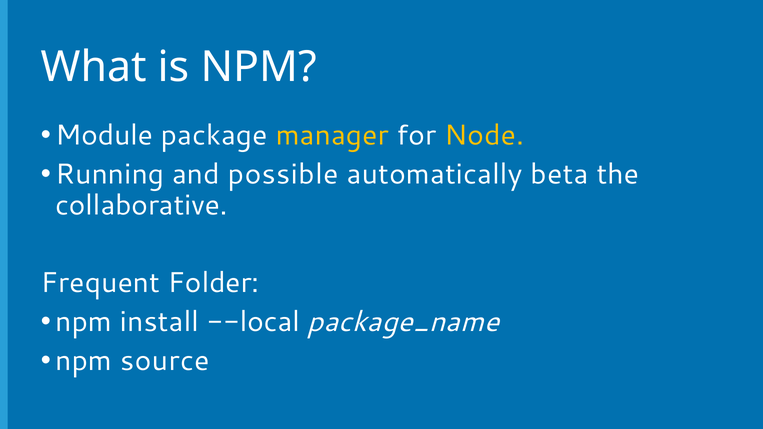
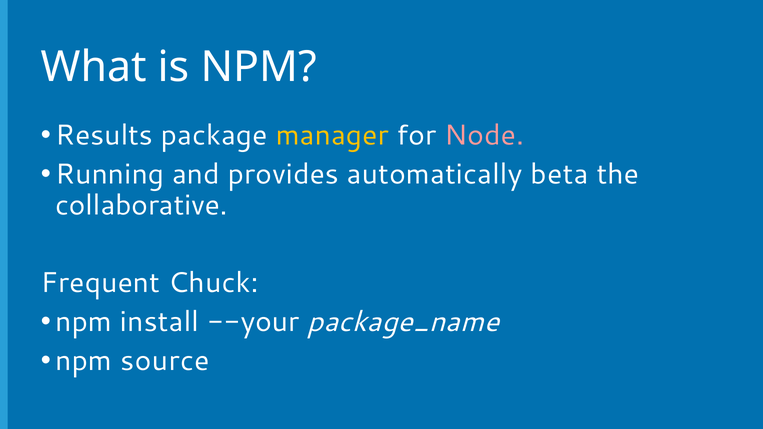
Module: Module -> Results
Node colour: yellow -> pink
possible: possible -> provides
Folder: Folder -> Chuck
--local: --local -> --your
